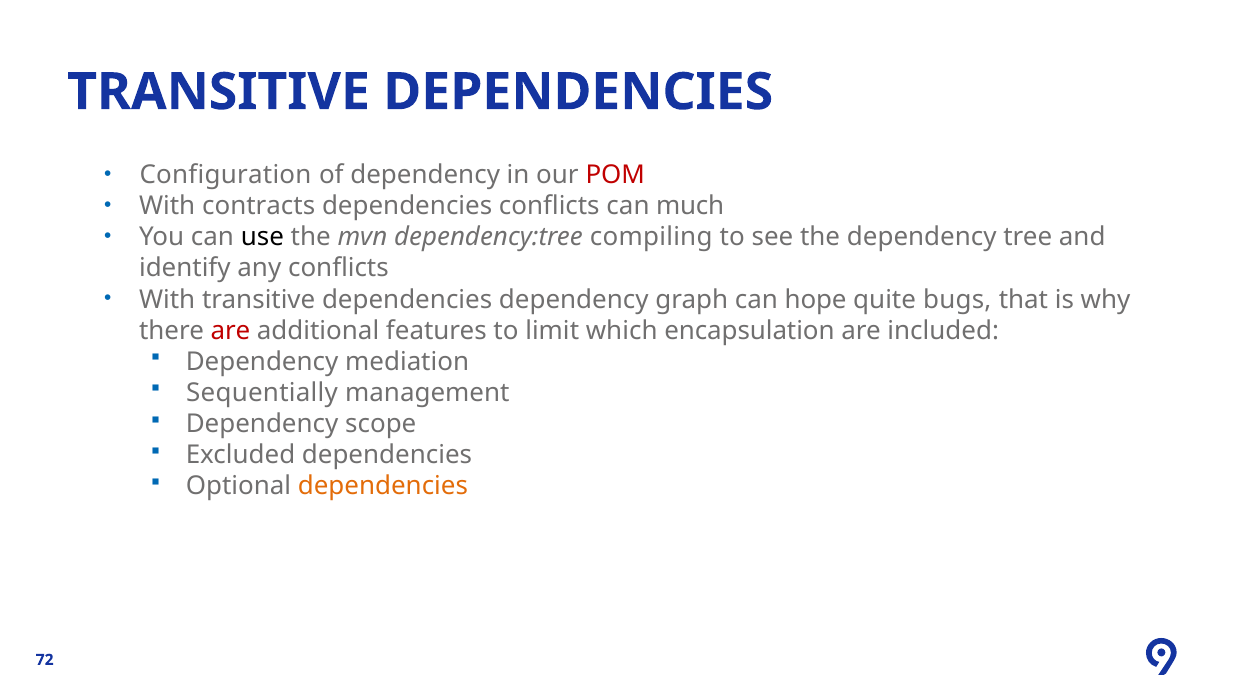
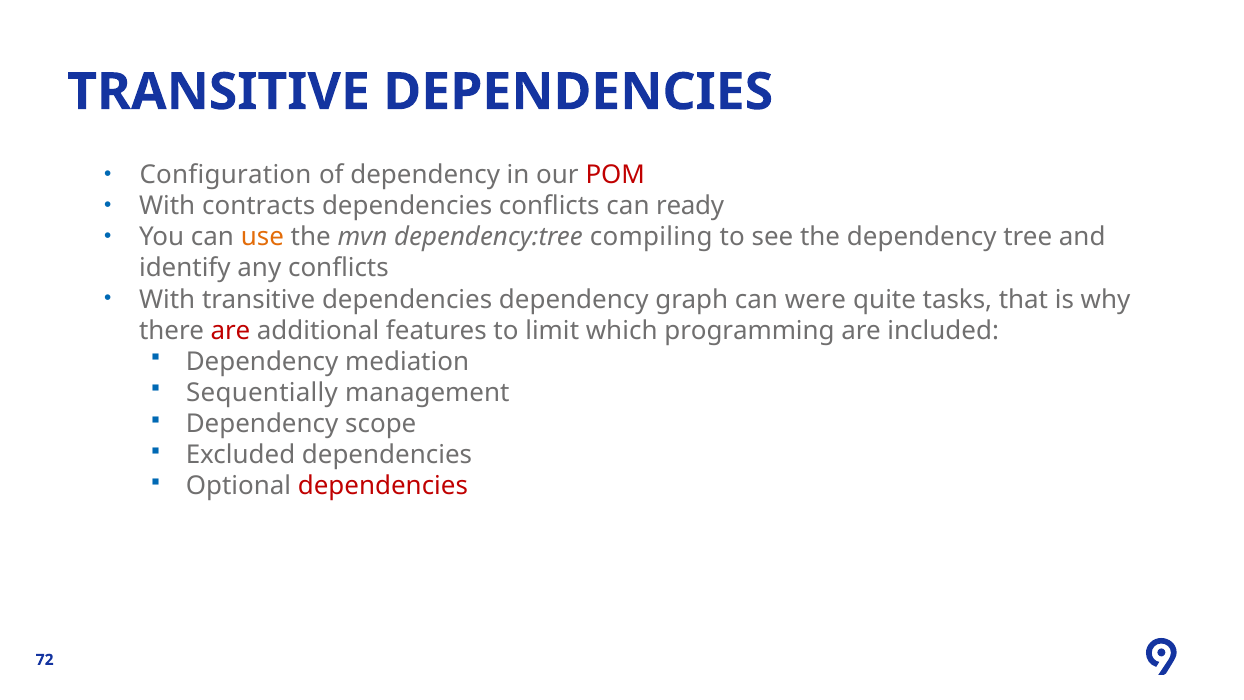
much: much -> ready
use colour: black -> orange
hope: hope -> were
bugs: bugs -> tasks
encapsulation: encapsulation -> programming
dependencies at (383, 486) colour: orange -> red
